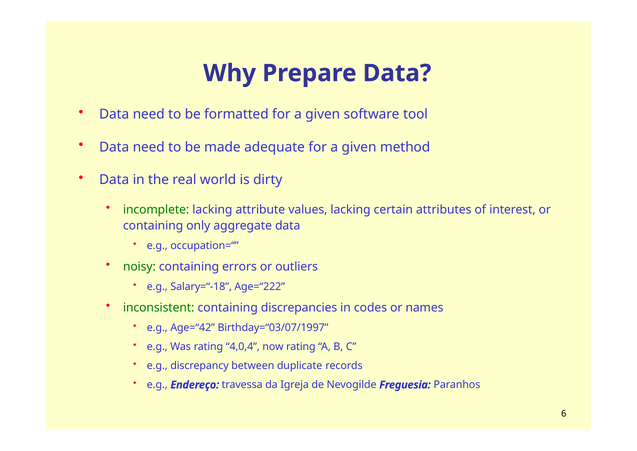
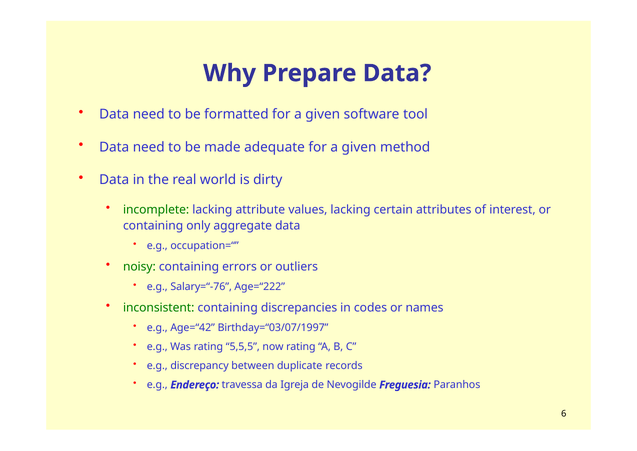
Salary=“-18: Salary=“-18 -> Salary=“-76
4,0,4: 4,0,4 -> 5,5,5
